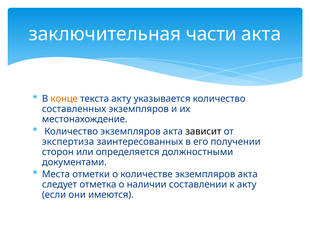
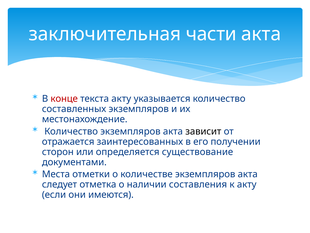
конце colour: orange -> red
экспертиза: экспертиза -> отражается
должностными: должностными -> существование
составлении: составлении -> составления
